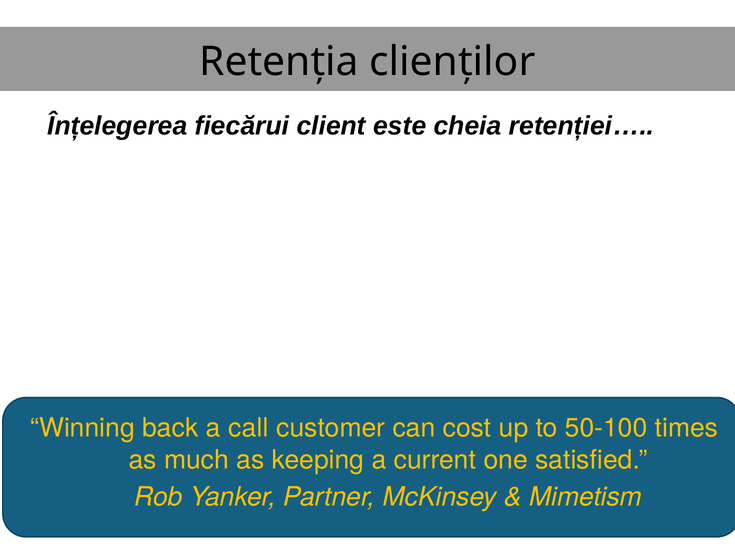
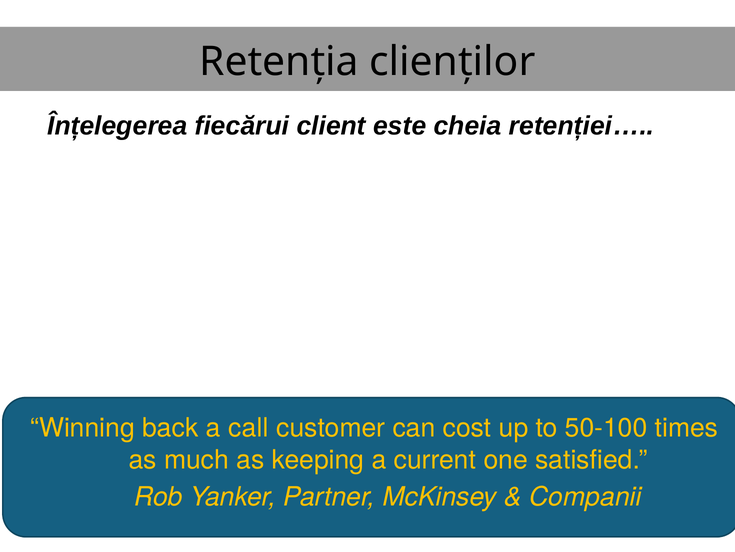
Mimetism: Mimetism -> Companii
